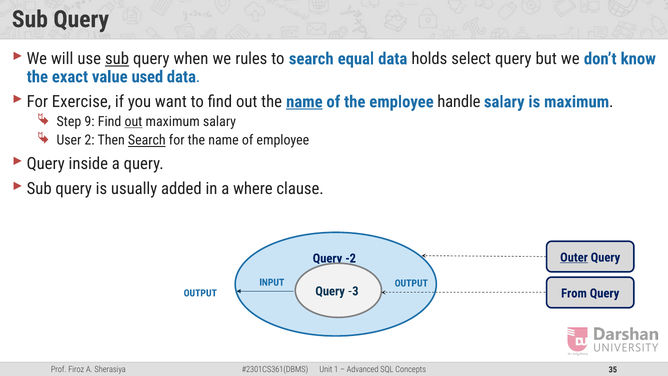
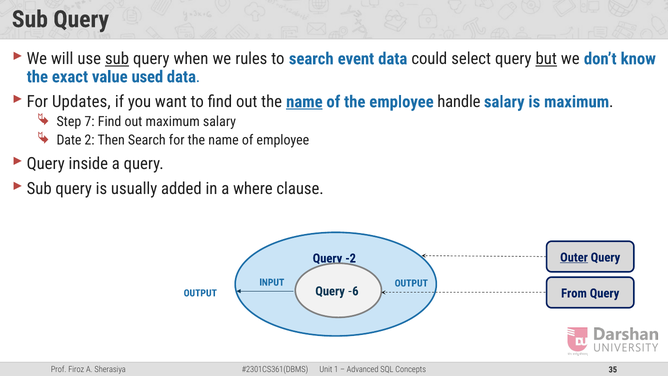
equal: equal -> event
holds: holds -> could
but underline: none -> present
Exercise: Exercise -> Updates
9: 9 -> 7
out at (133, 122) underline: present -> none
User: User -> Date
Search at (147, 140) underline: present -> none
-3: -3 -> -6
